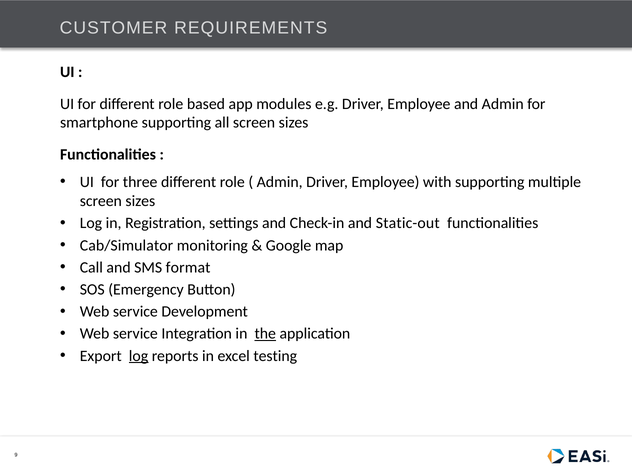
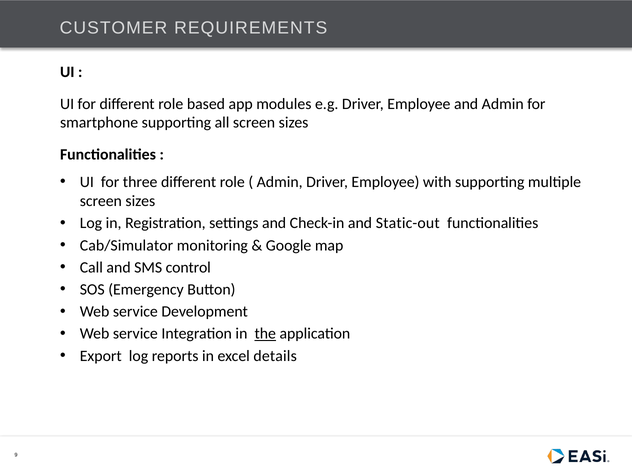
format: format -> control
log at (139, 356) underline: present -> none
testing: testing -> details
